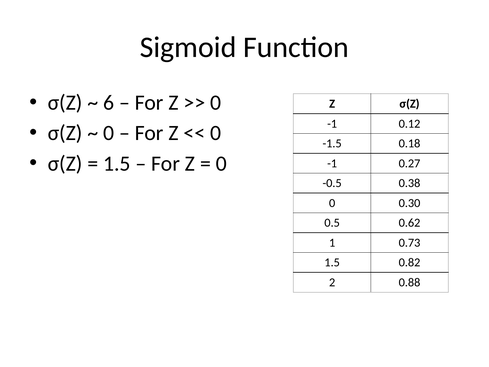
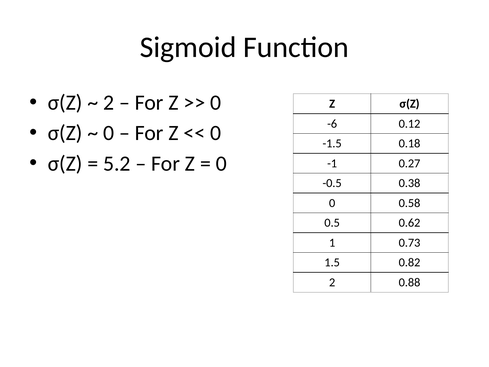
6 at (109, 103): 6 -> 2
-1 at (332, 124): -1 -> -6
1.5 at (117, 163): 1.5 -> 5.2
0.30: 0.30 -> 0.58
